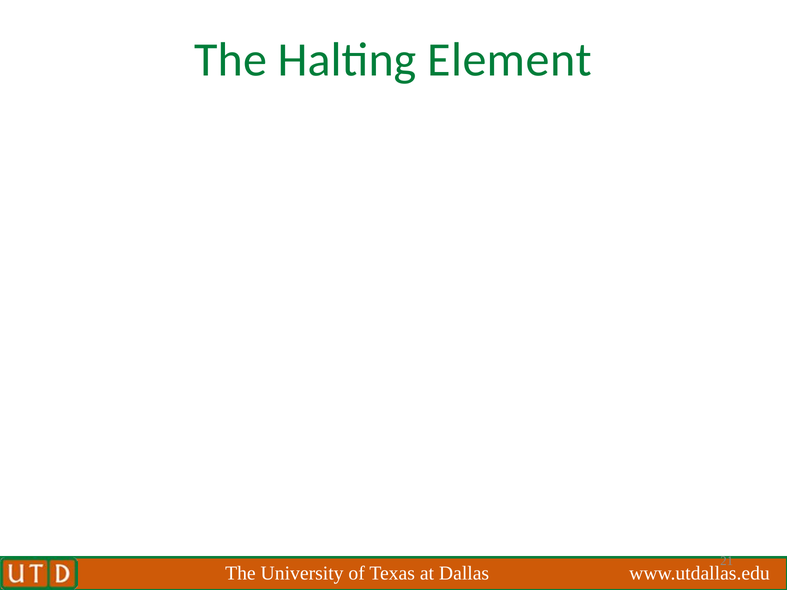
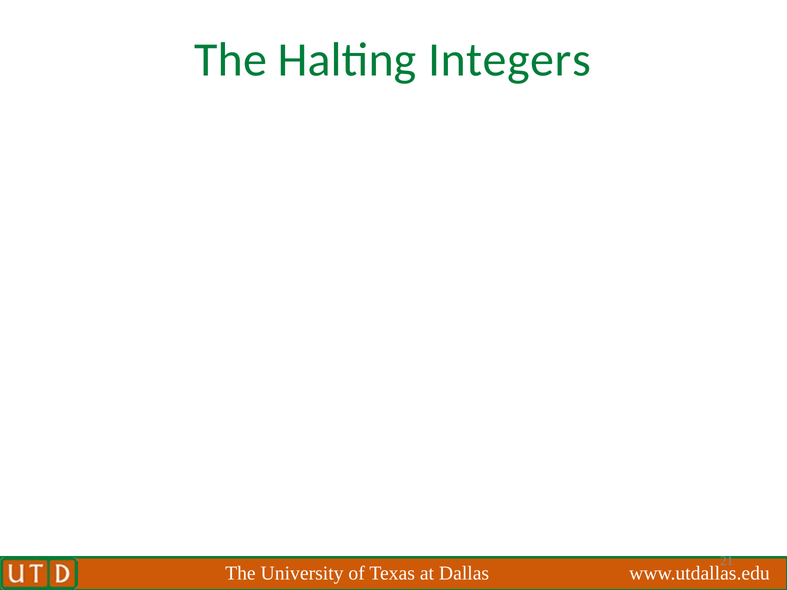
Element: Element -> Integers
